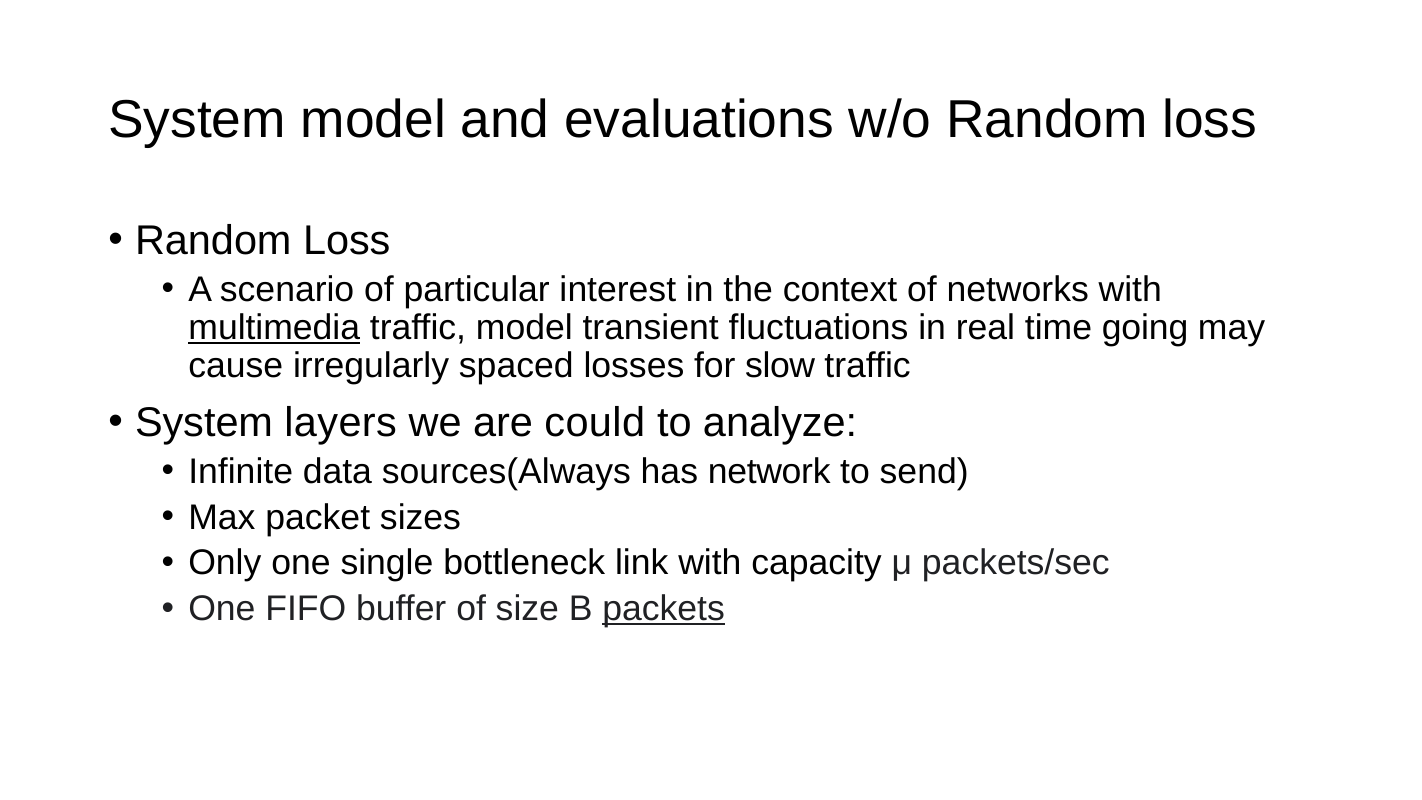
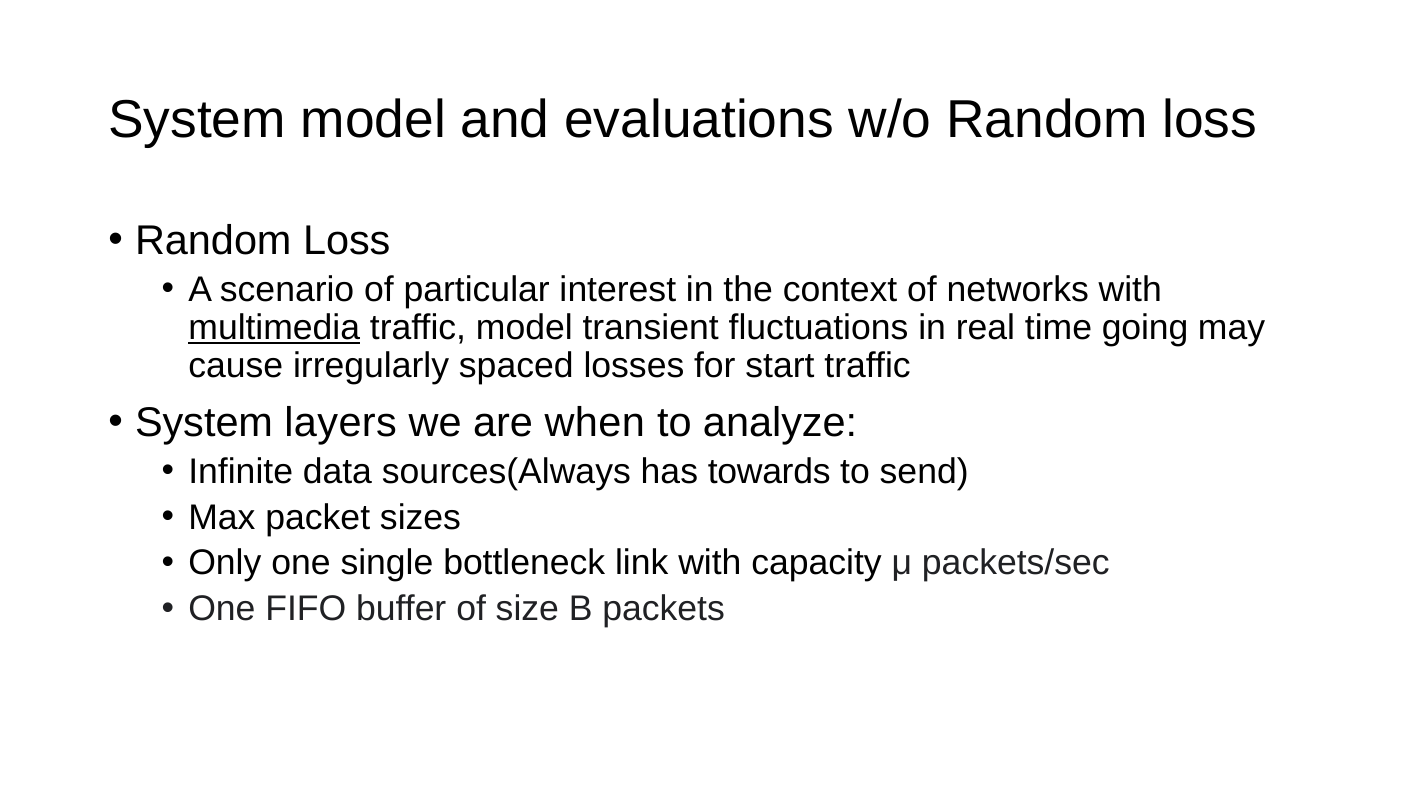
slow: slow -> start
could: could -> when
network: network -> towards
packets underline: present -> none
